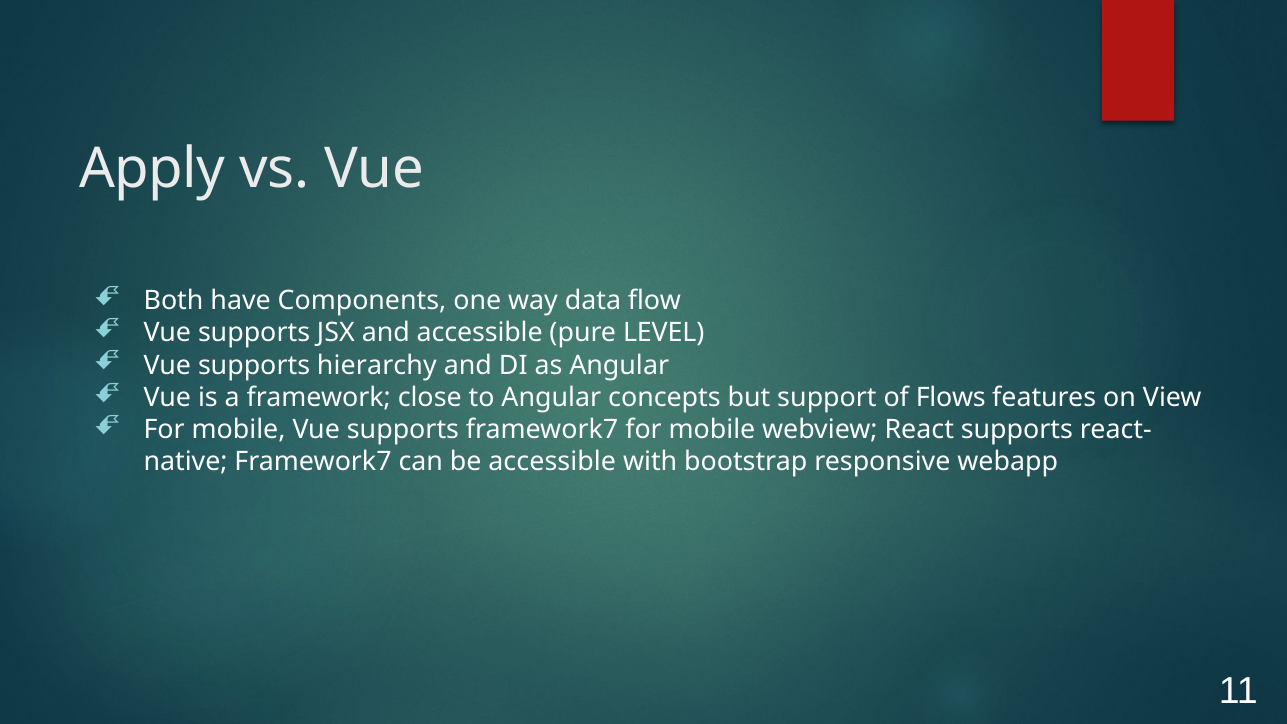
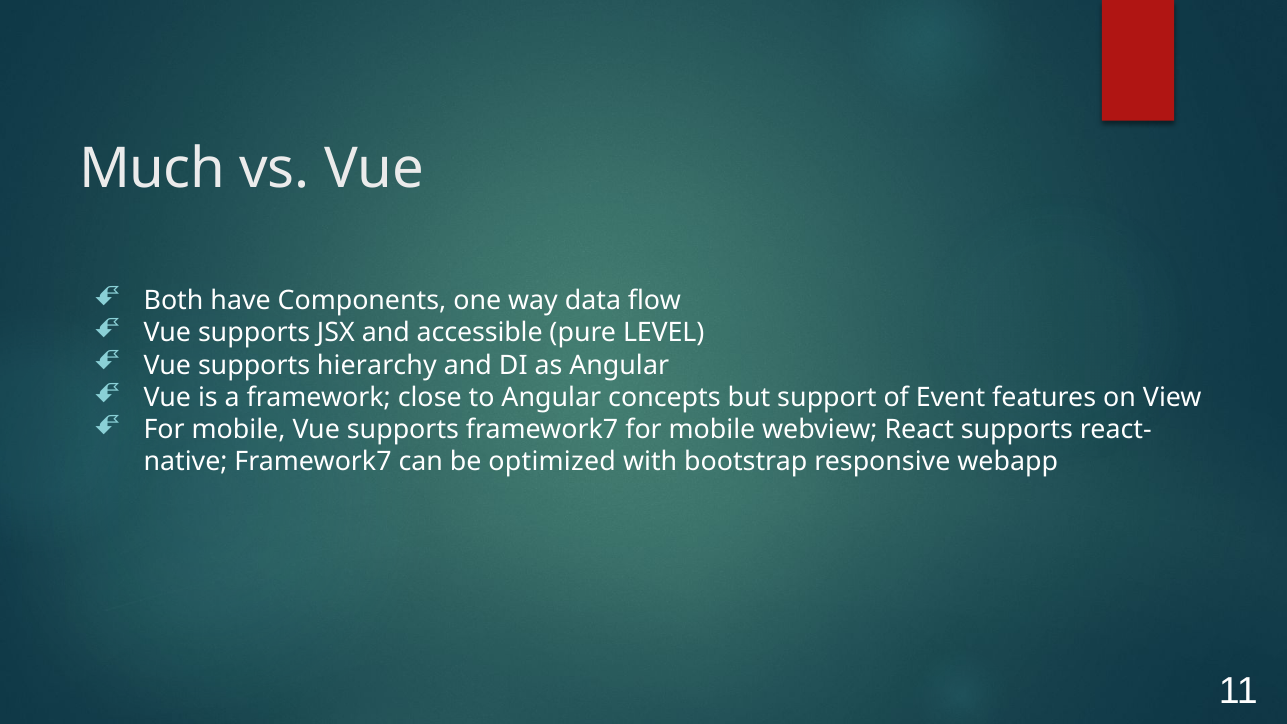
Apply: Apply -> Much
Flows: Flows -> Event
be accessible: accessible -> optimized
